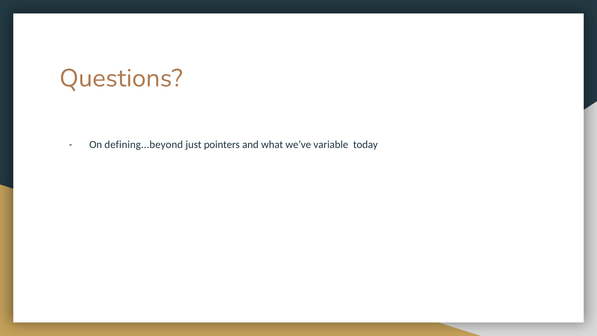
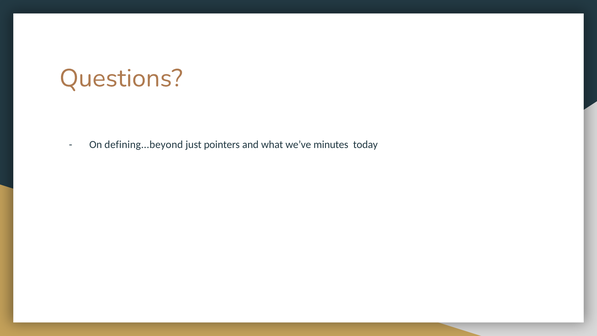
variable: variable -> minutes
